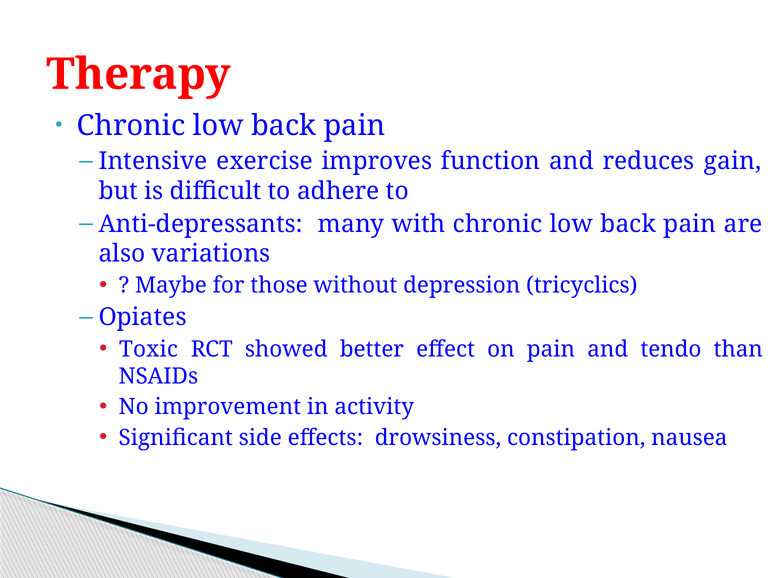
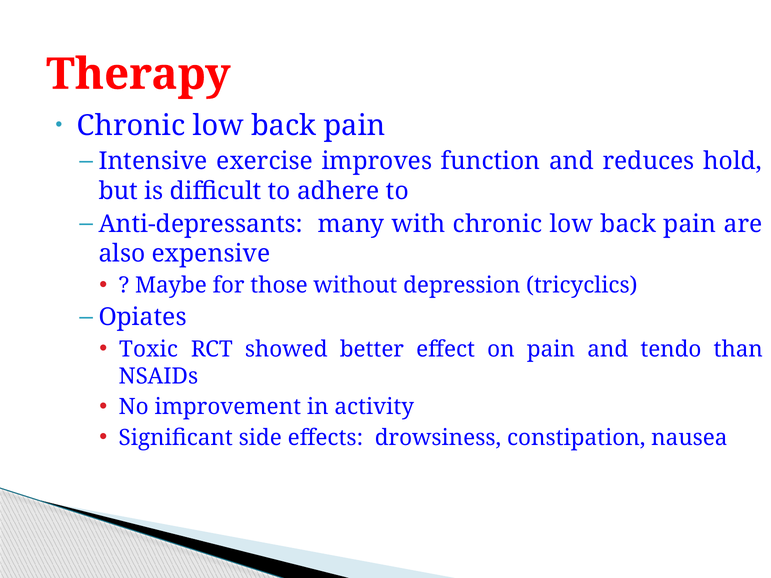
gain: gain -> hold
variations: variations -> expensive
